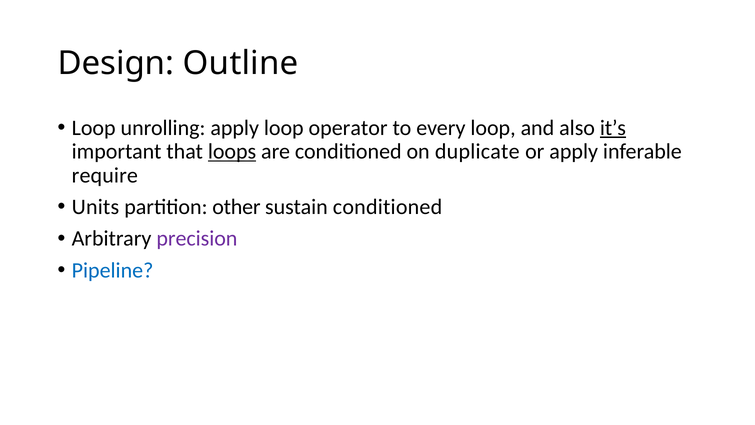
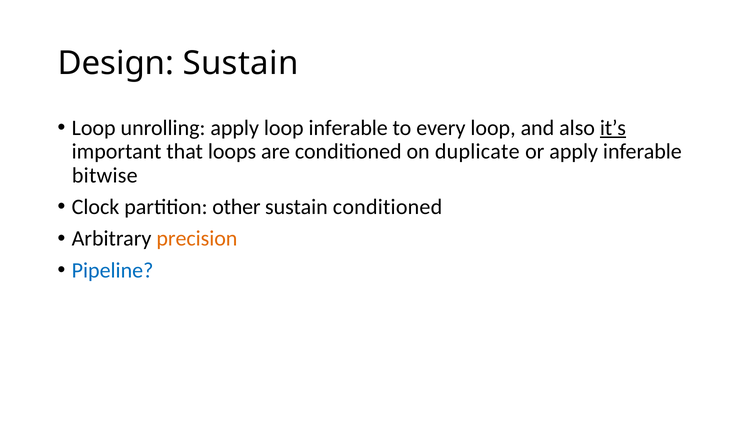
Design Outline: Outline -> Sustain
loop operator: operator -> inferable
loops underline: present -> none
require: require -> bitwise
Units: Units -> Clock
precision colour: purple -> orange
